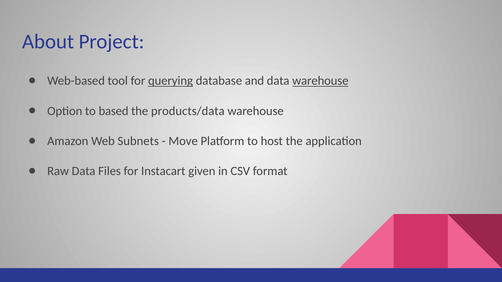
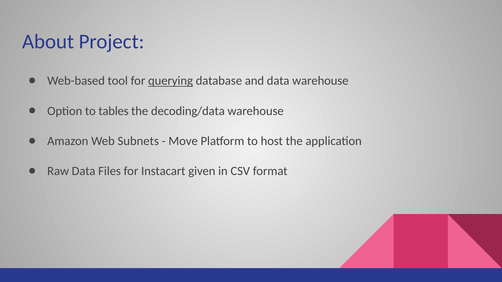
warehouse at (320, 81) underline: present -> none
based: based -> tables
products/data: products/data -> decoding/data
